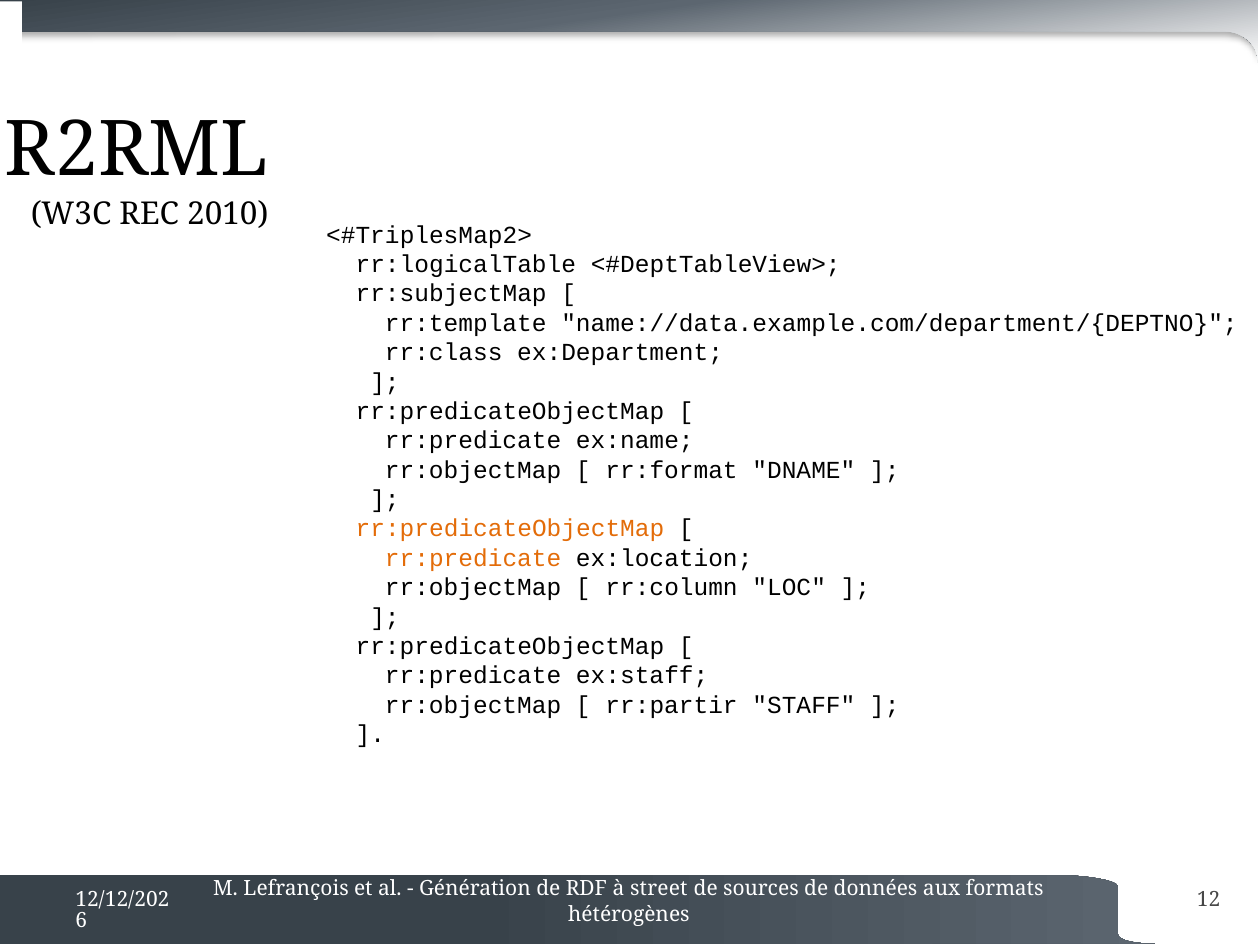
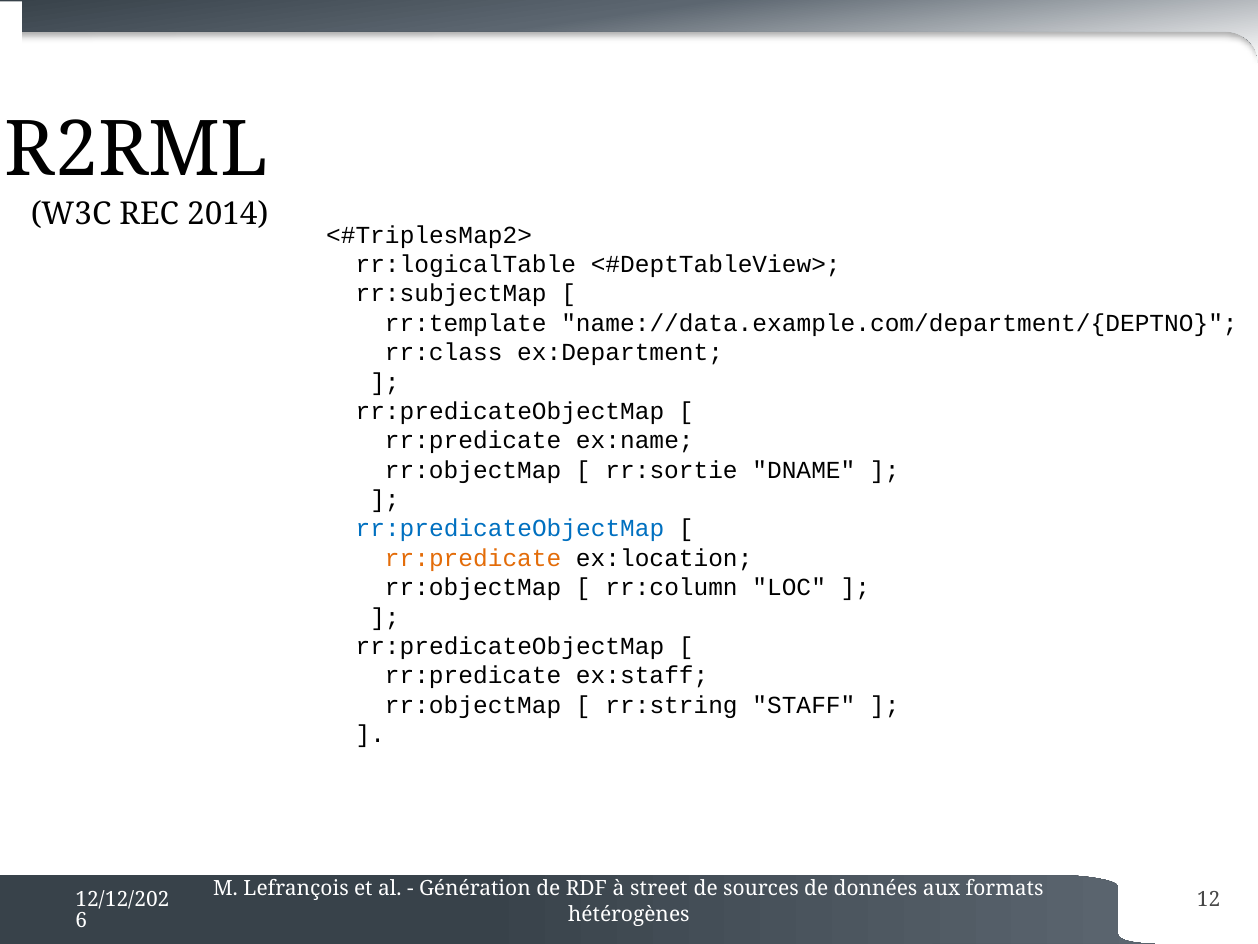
2010: 2010 -> 2014
rr:format: rr:format -> rr:sortie
rr:predicateObjectMap at (510, 529) colour: orange -> blue
rr:partir: rr:partir -> rr:string
